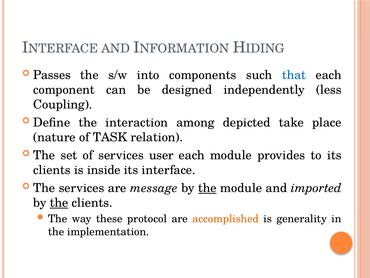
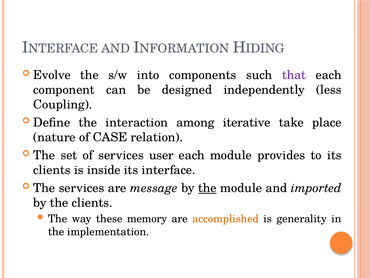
Passes: Passes -> Evolve
that colour: blue -> purple
depicted: depicted -> iterative
TASK: TASK -> CASE
the at (59, 203) underline: present -> none
protocol: protocol -> memory
